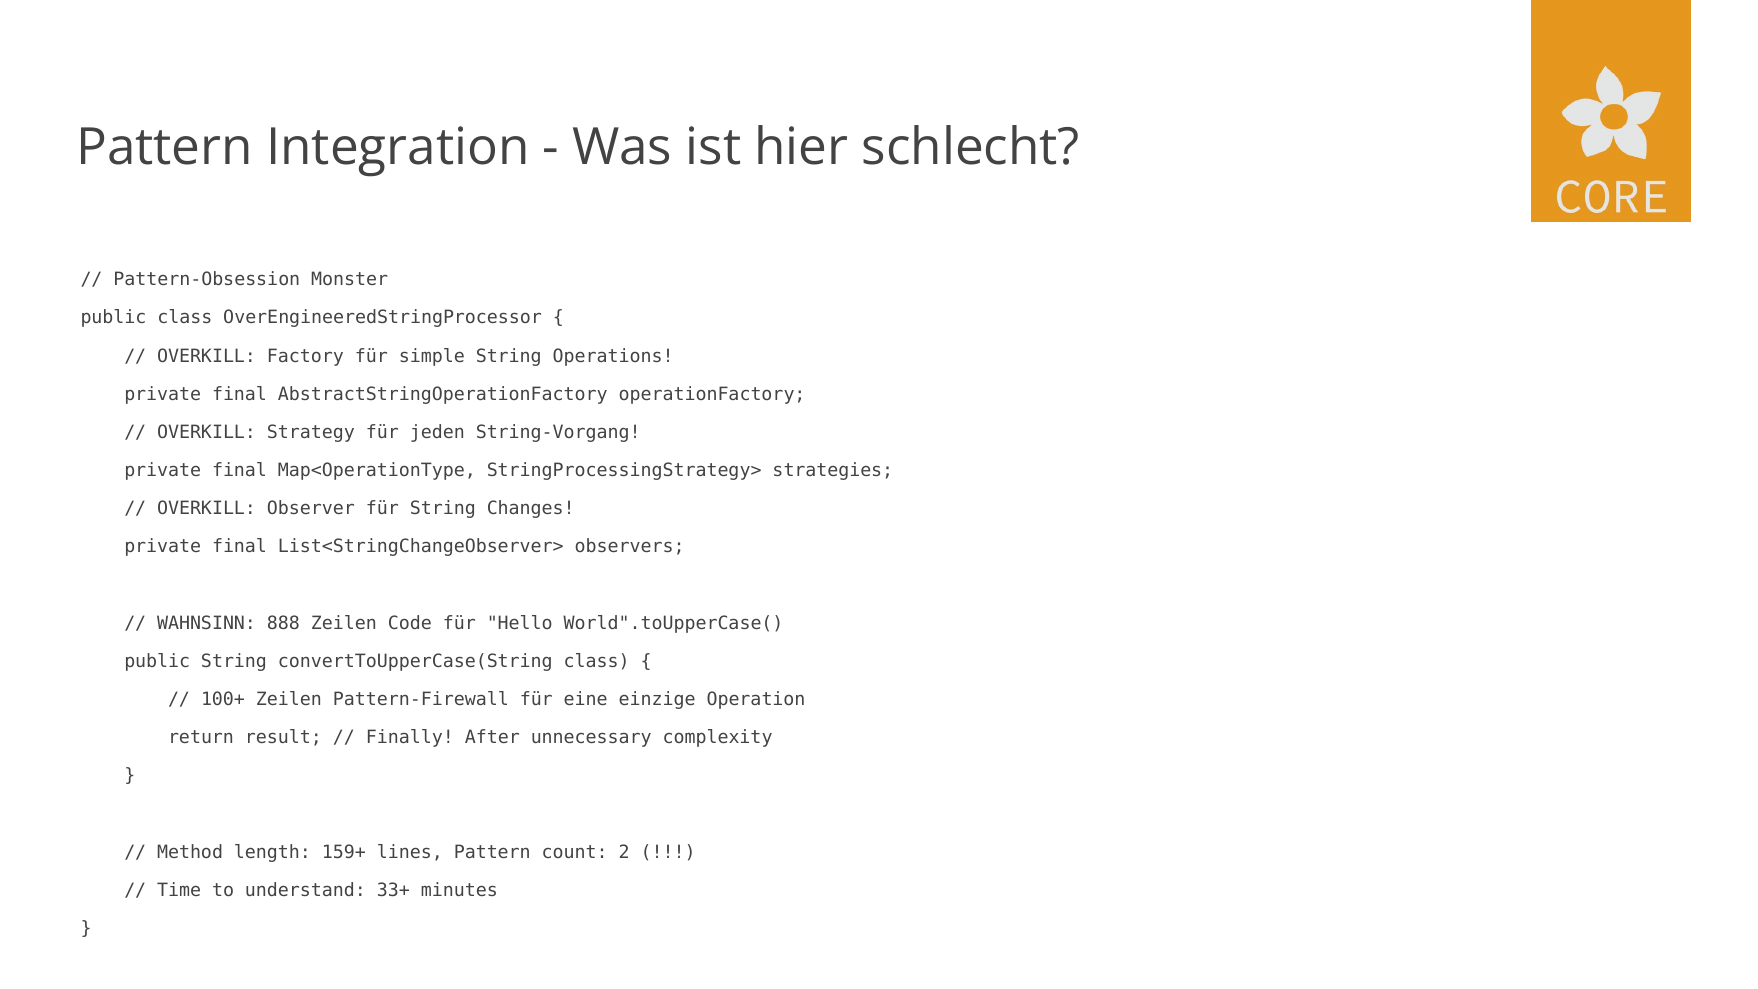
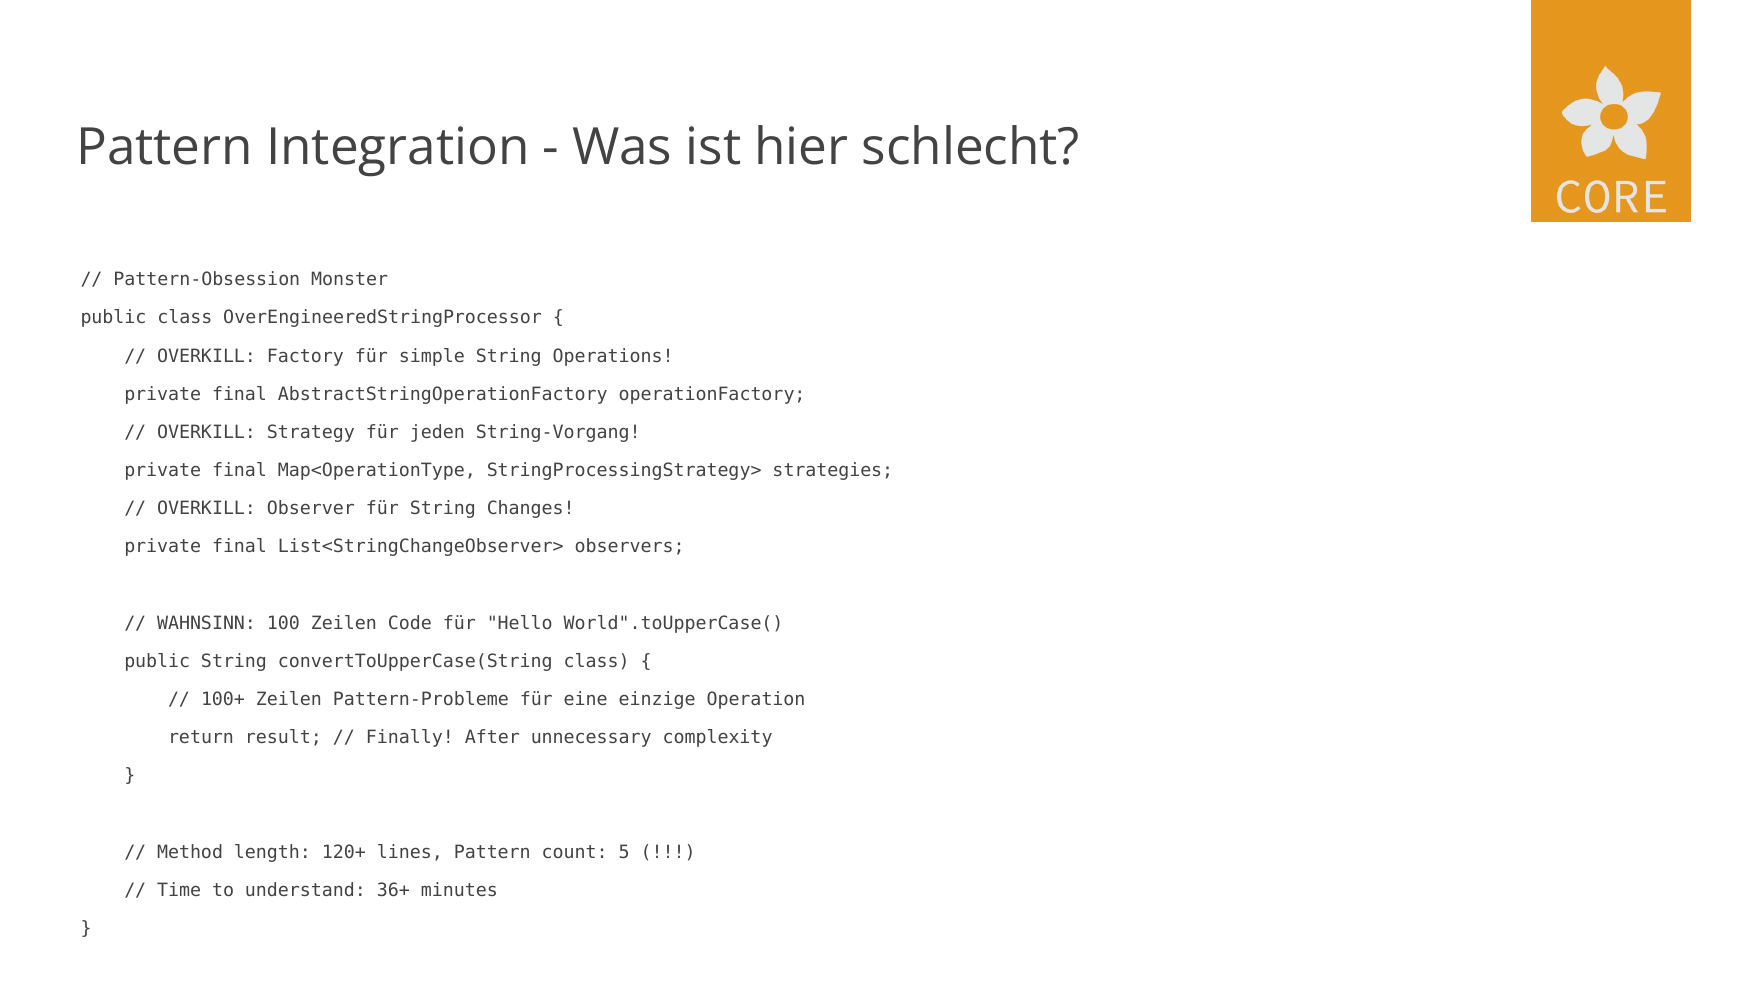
888: 888 -> 100
Pattern-Firewall: Pattern-Firewall -> Pattern-Probleme
159+: 159+ -> 120+
2: 2 -> 5
33+: 33+ -> 36+
